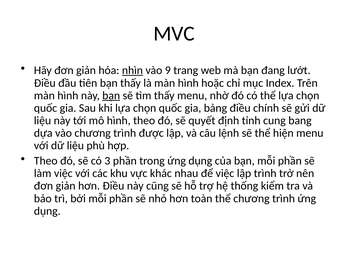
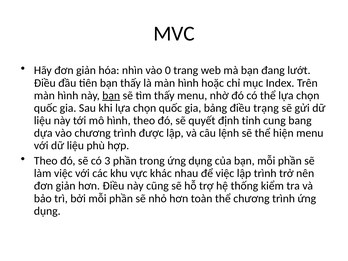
nhìn underline: present -> none
9: 9 -> 0
chính: chính -> trạng
